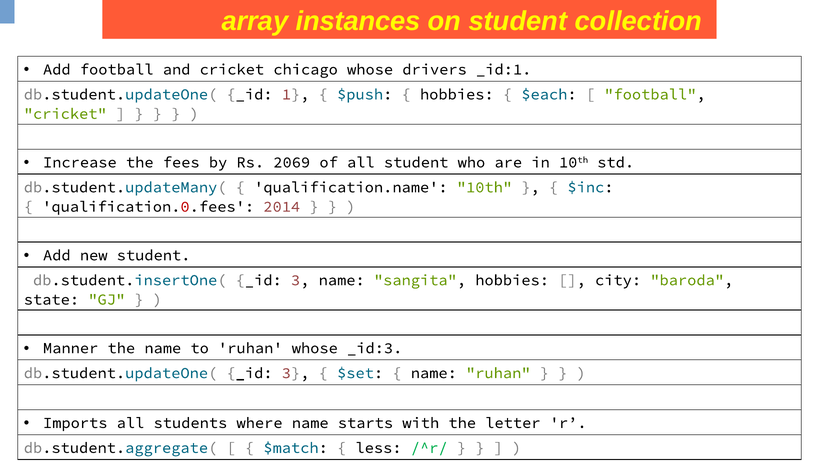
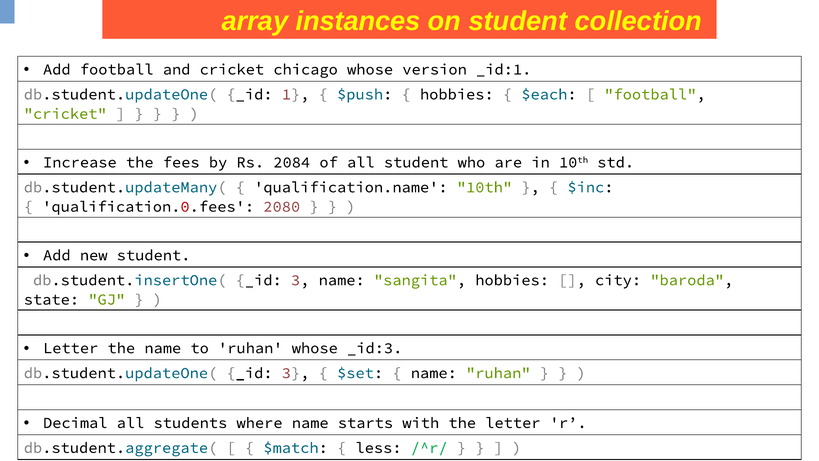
drivers: drivers -> version
2069: 2069 -> 2084
2014: 2014 -> 2080
Manner at (71, 348): Manner -> Letter
Imports: Imports -> Decimal
